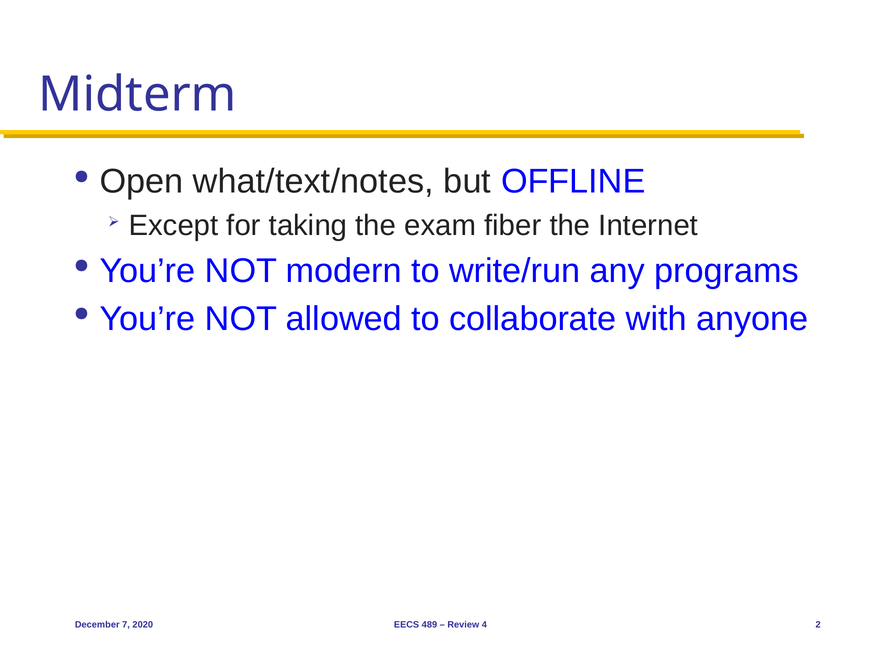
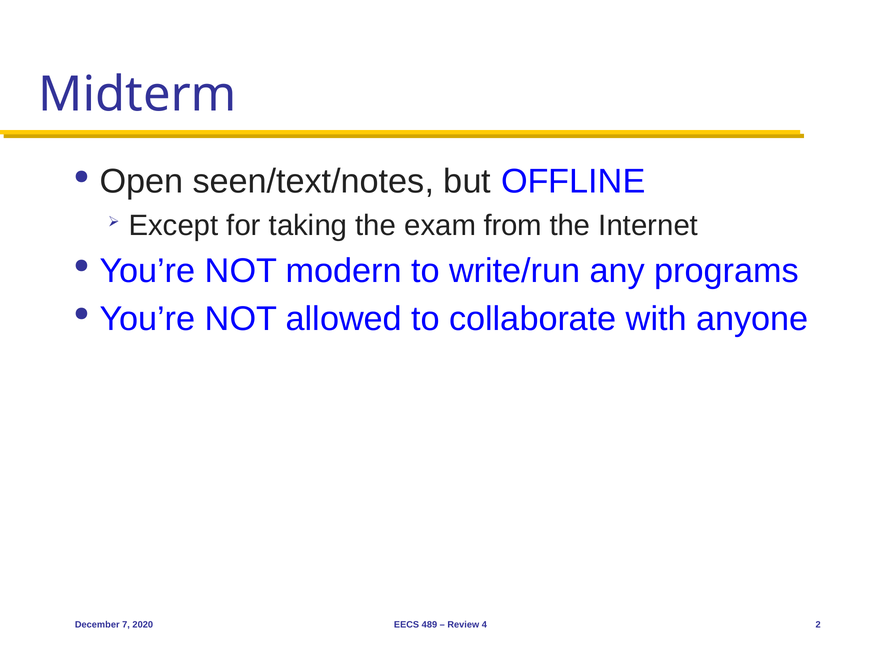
what/text/notes: what/text/notes -> seen/text/notes
fiber: fiber -> from
